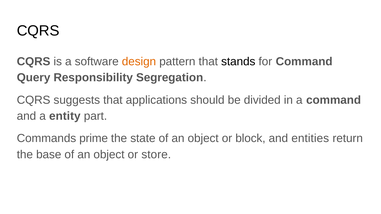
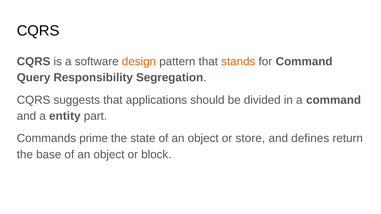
stands colour: black -> orange
block: block -> store
entities: entities -> defines
store: store -> block
